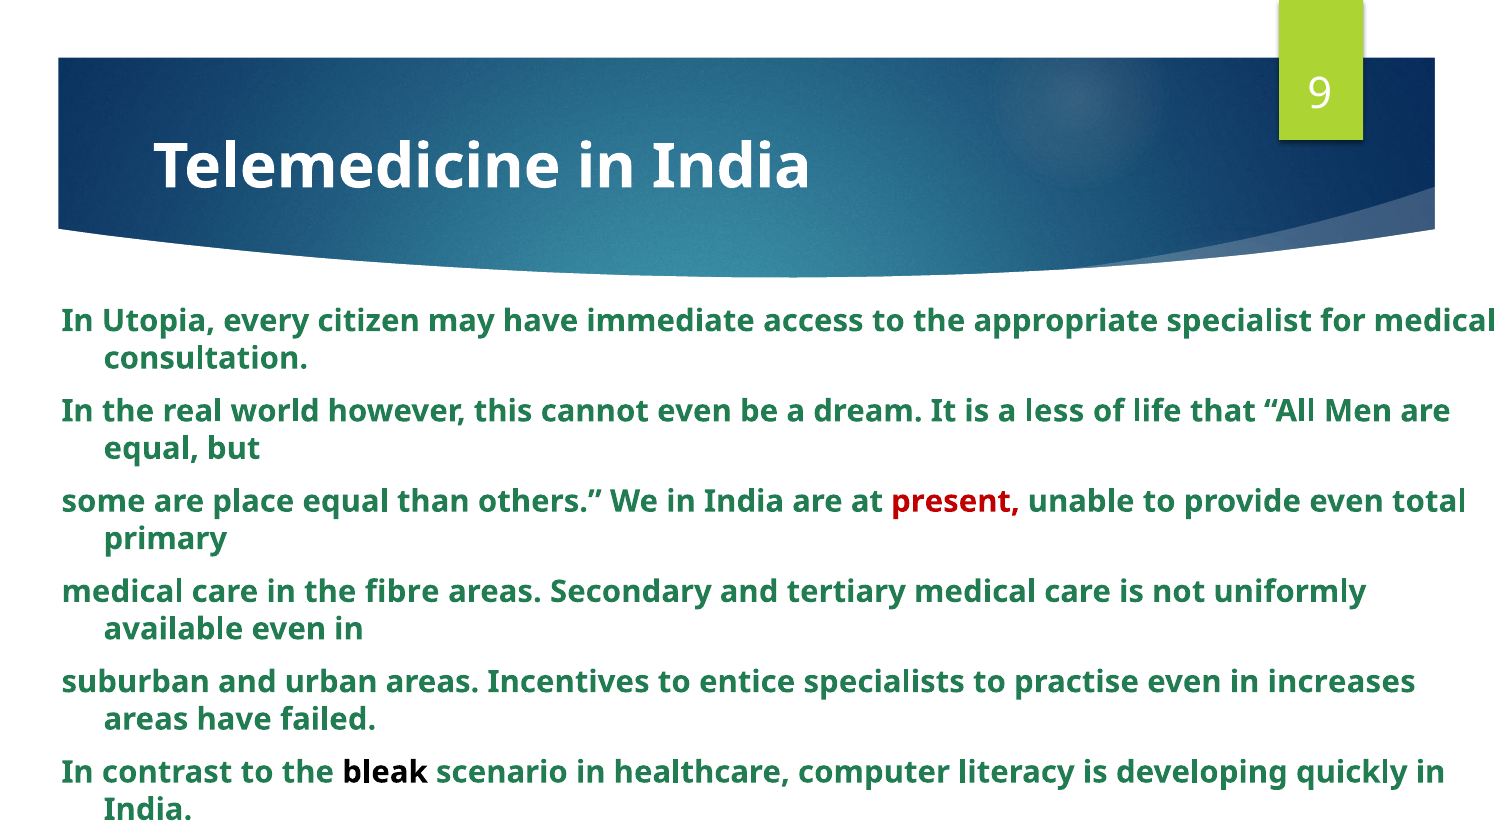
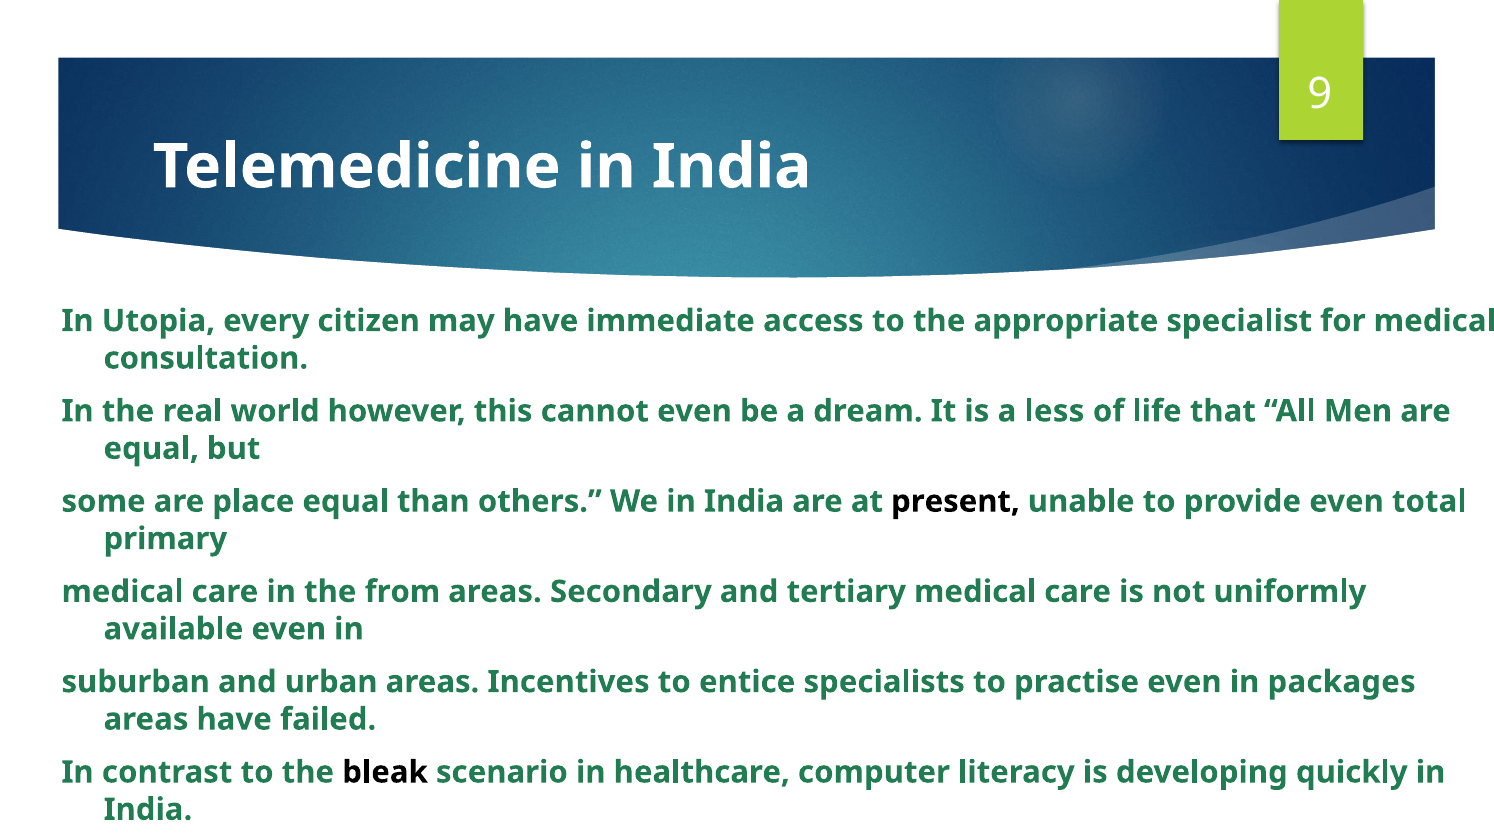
present colour: red -> black
the fibre: fibre -> from
increases: increases -> packages
